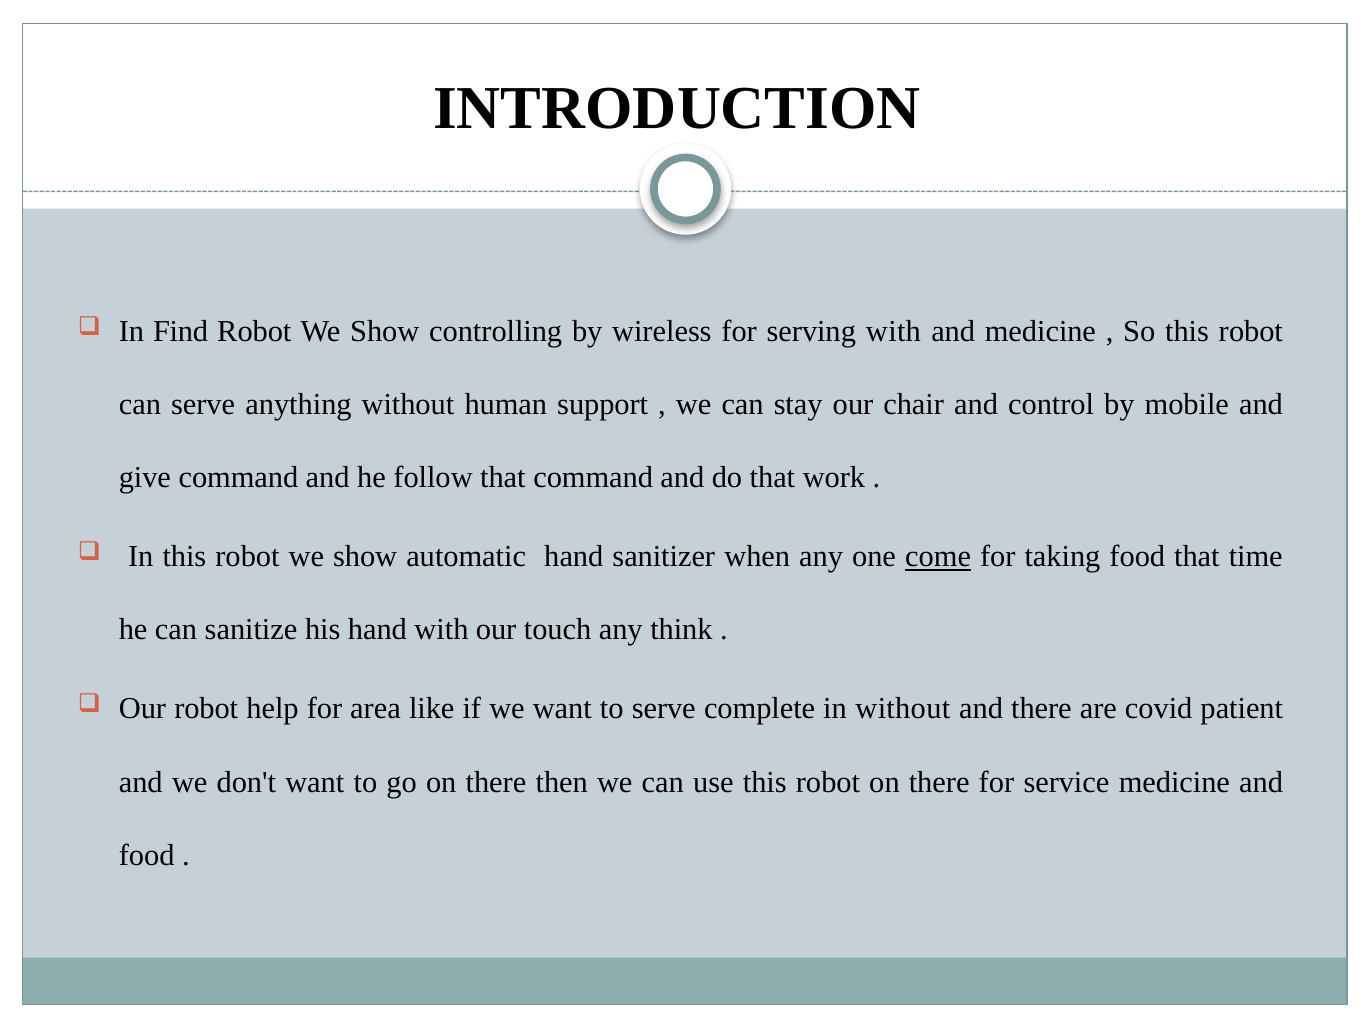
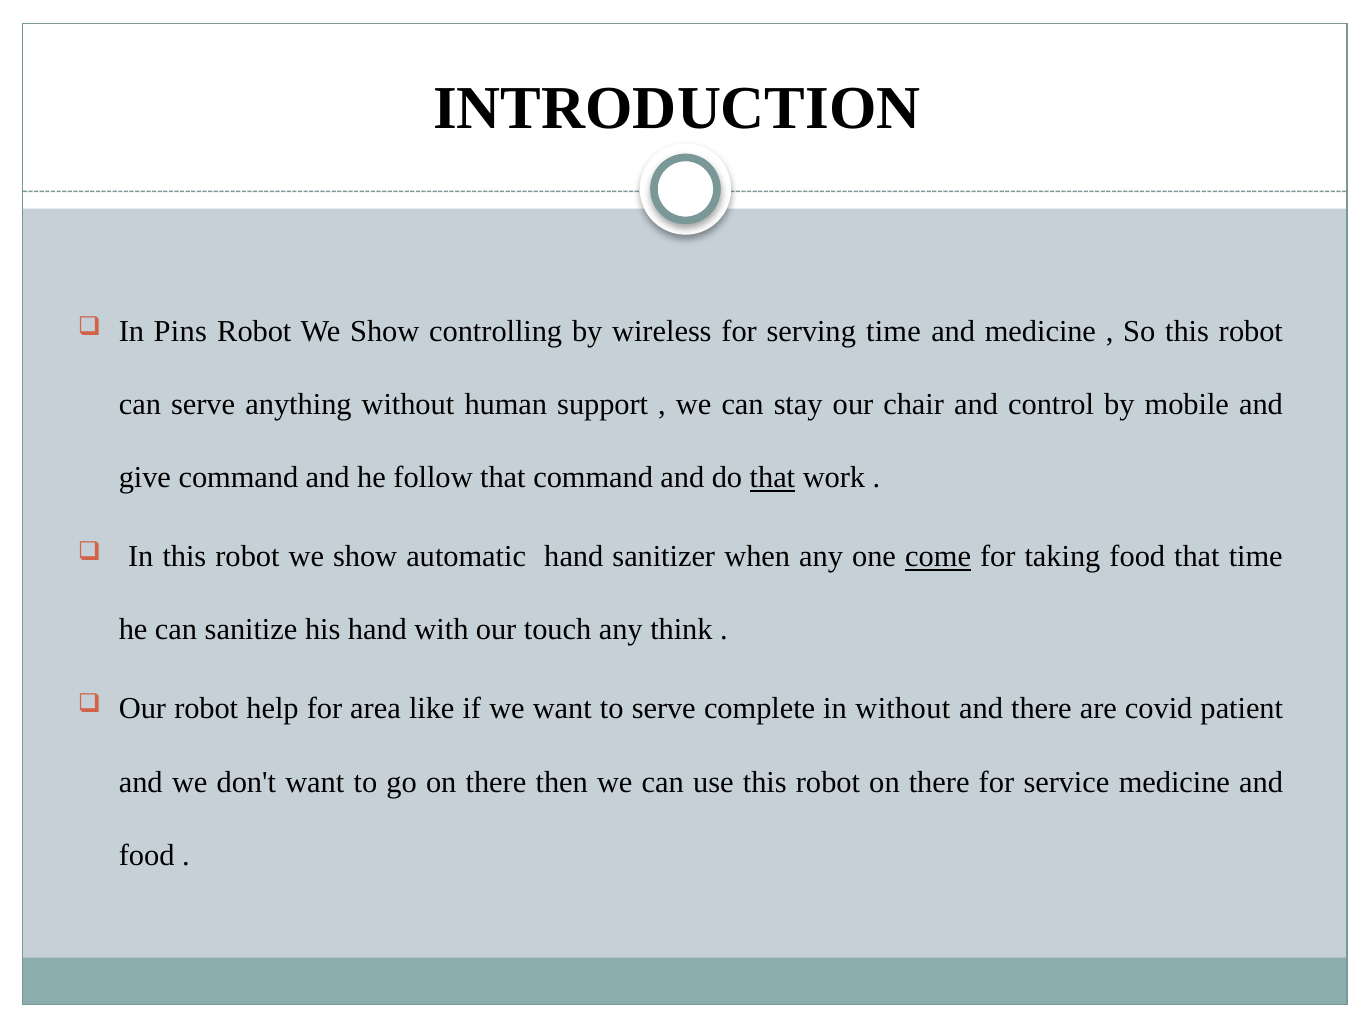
Find: Find -> Pins
serving with: with -> time
that at (772, 478) underline: none -> present
